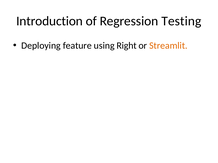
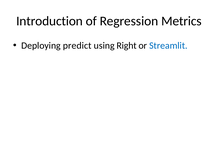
Testing: Testing -> Metrics
feature: feature -> predict
Streamlit colour: orange -> blue
